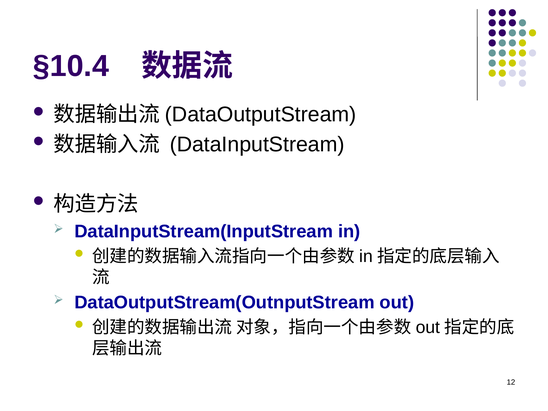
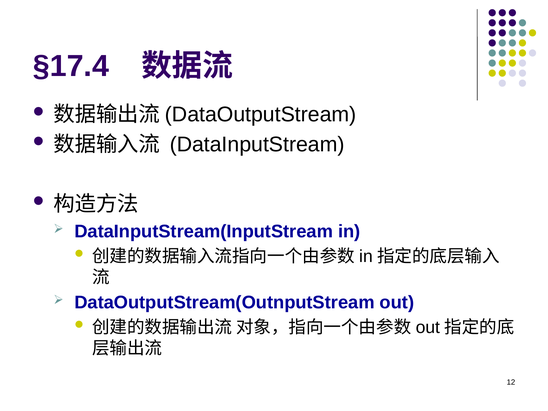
§10.4: §10.4 -> §17.4
